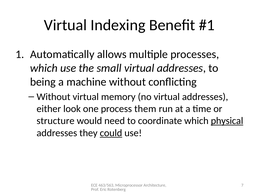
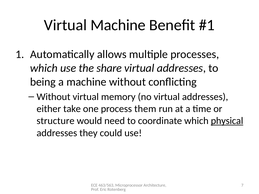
Virtual Indexing: Indexing -> Machine
small: small -> share
look: look -> take
could underline: present -> none
